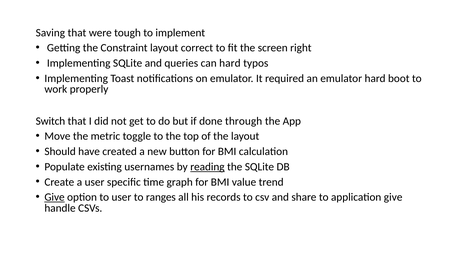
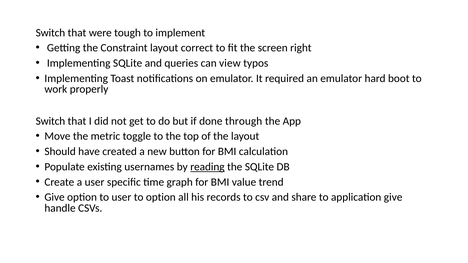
Saving at (50, 33): Saving -> Switch
can hard: hard -> view
Give at (55, 197) underline: present -> none
to ranges: ranges -> option
